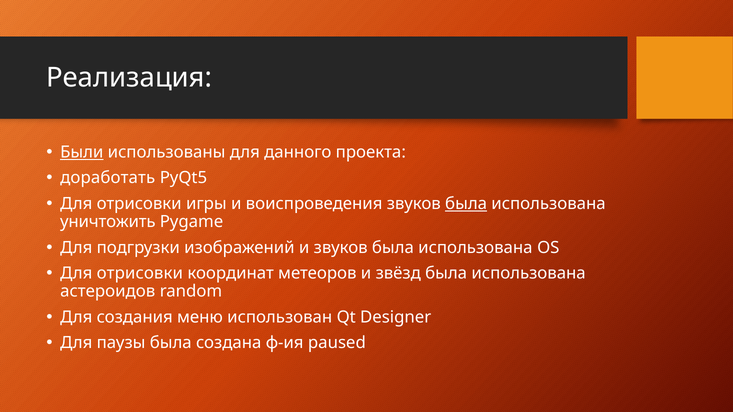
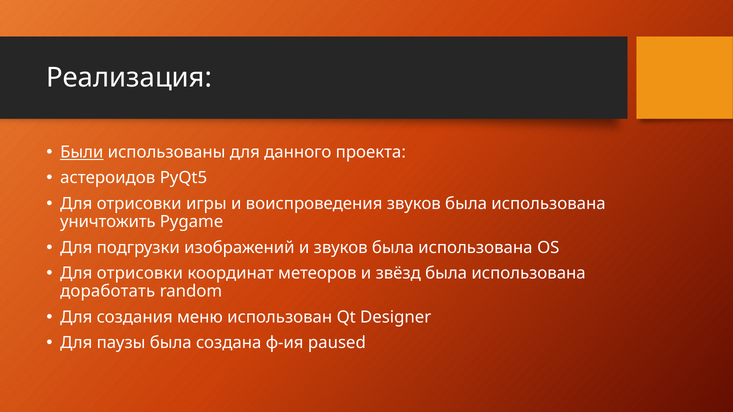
доработать: доработать -> астероидов
была at (466, 204) underline: present -> none
астероидов: астероидов -> доработать
